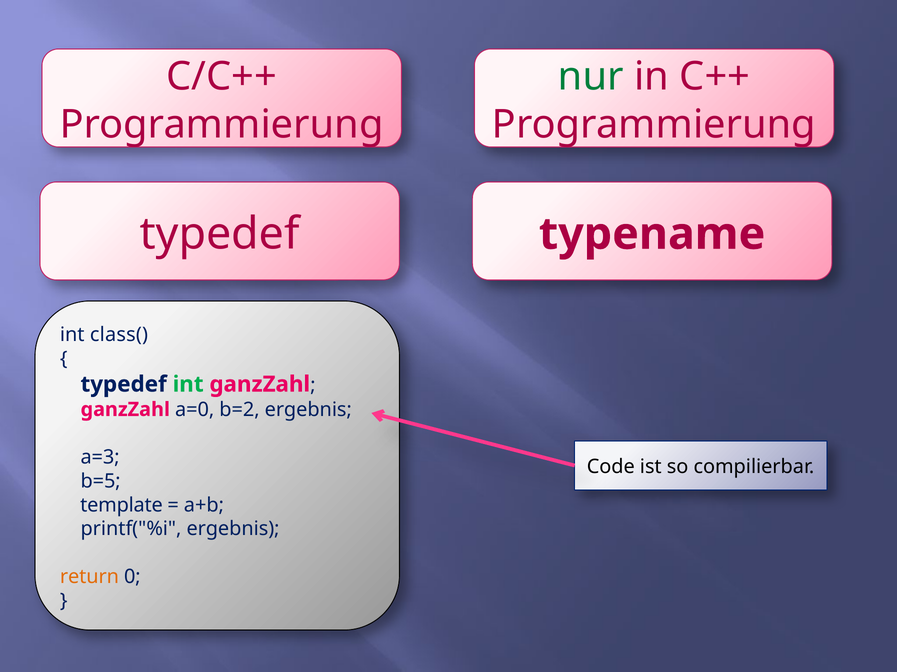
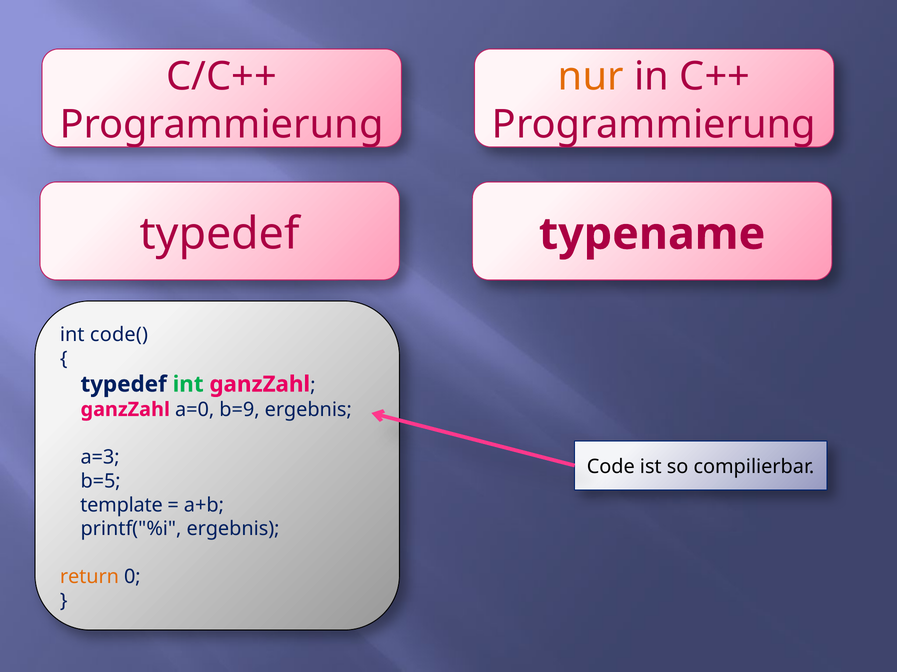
nur colour: green -> orange
class(: class( -> code(
b=2: b=2 -> b=9
